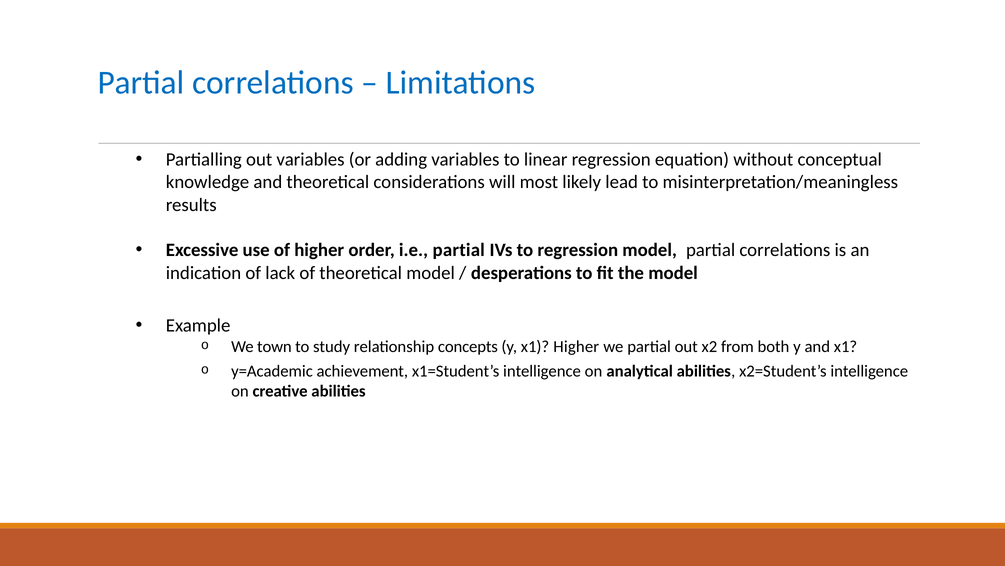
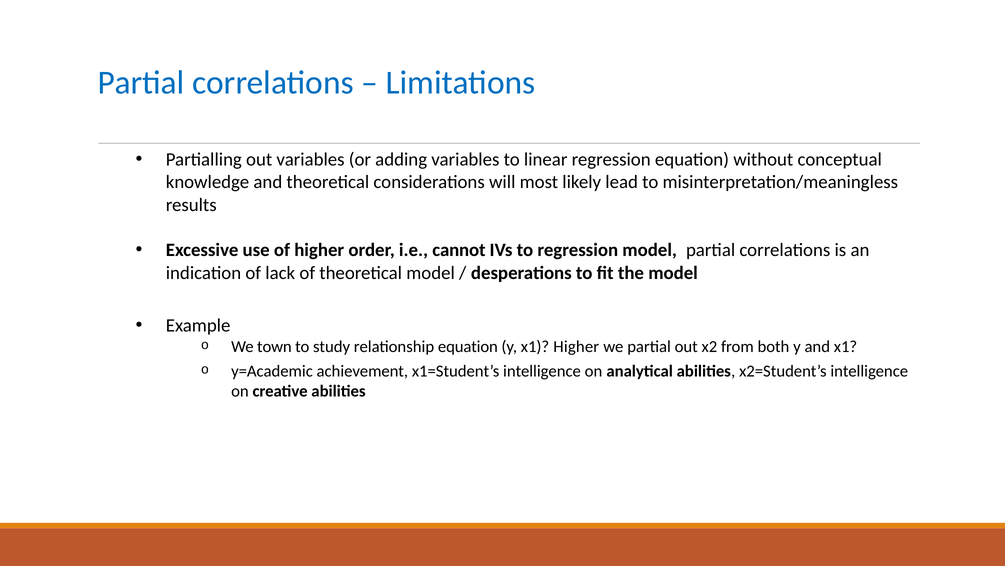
i.e partial: partial -> cannot
relationship concepts: concepts -> equation
